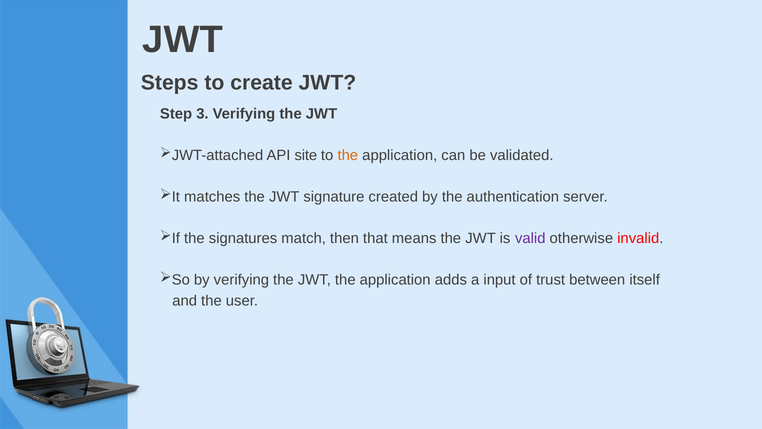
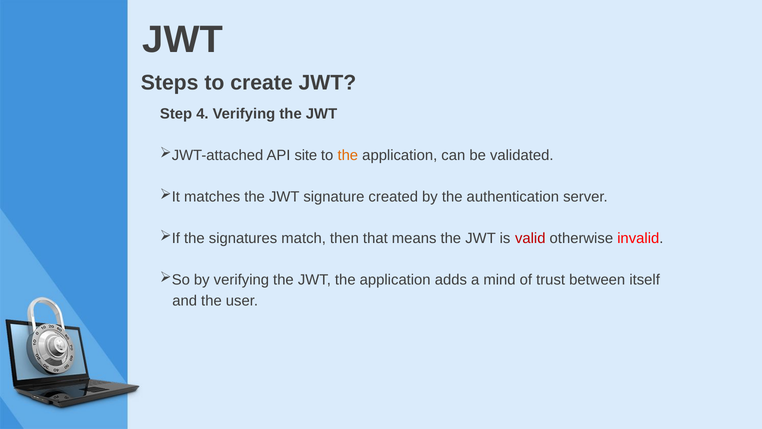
3: 3 -> 4
valid colour: purple -> red
input: input -> mind
